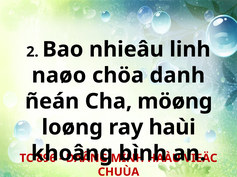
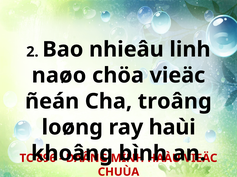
chöa danh: danh -> vieäc
möøng: möøng -> troâng
